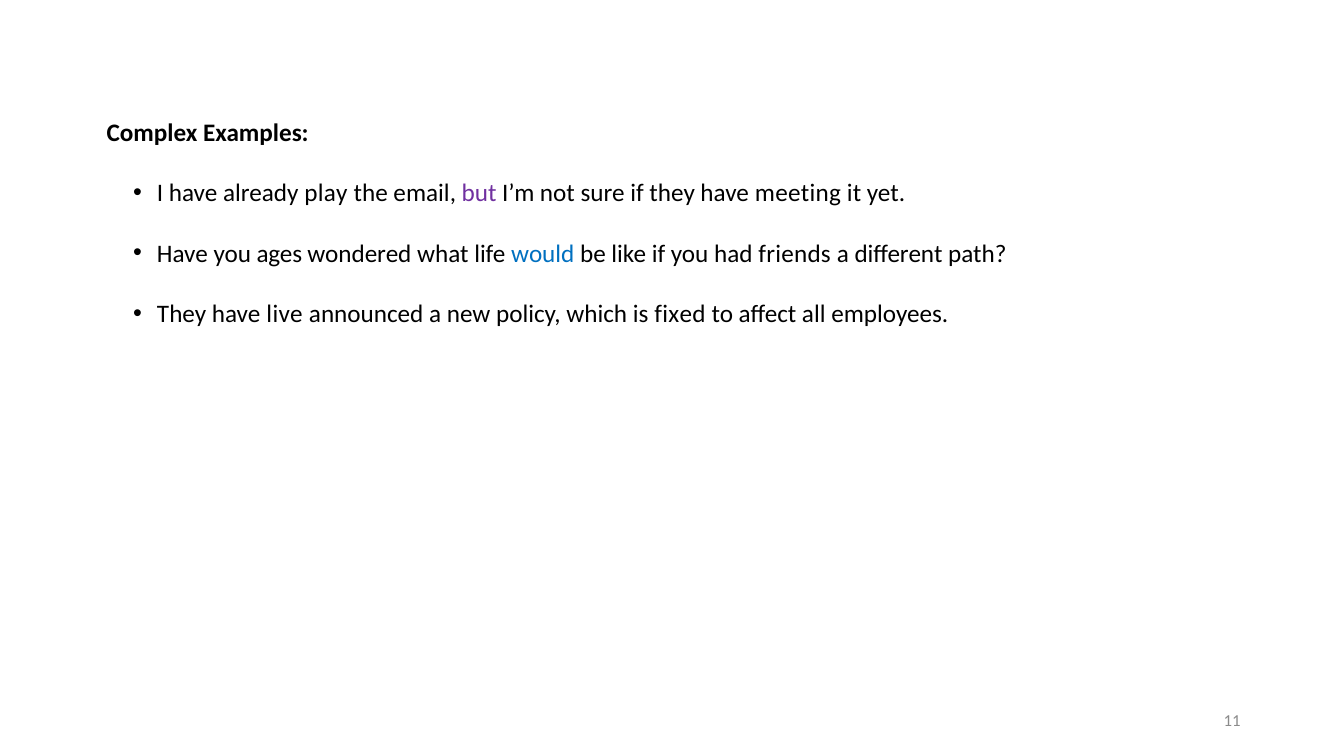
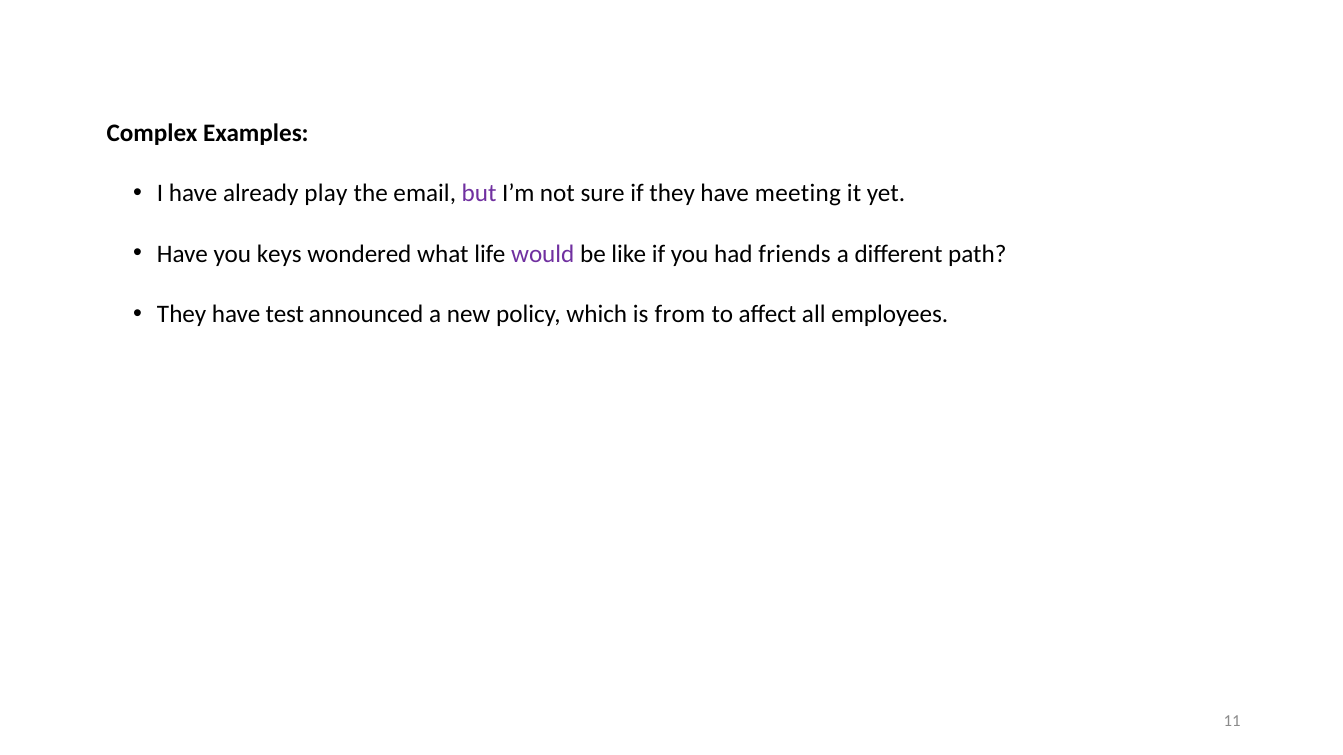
ages: ages -> keys
would colour: blue -> purple
live: live -> test
fixed: fixed -> from
